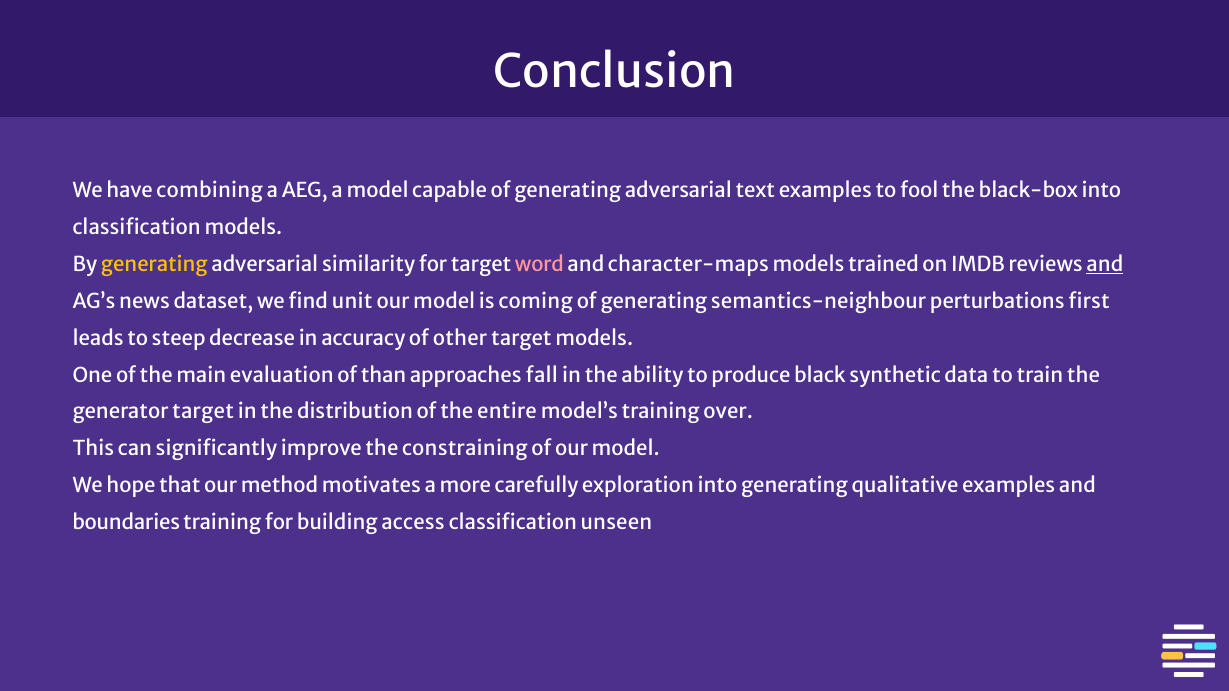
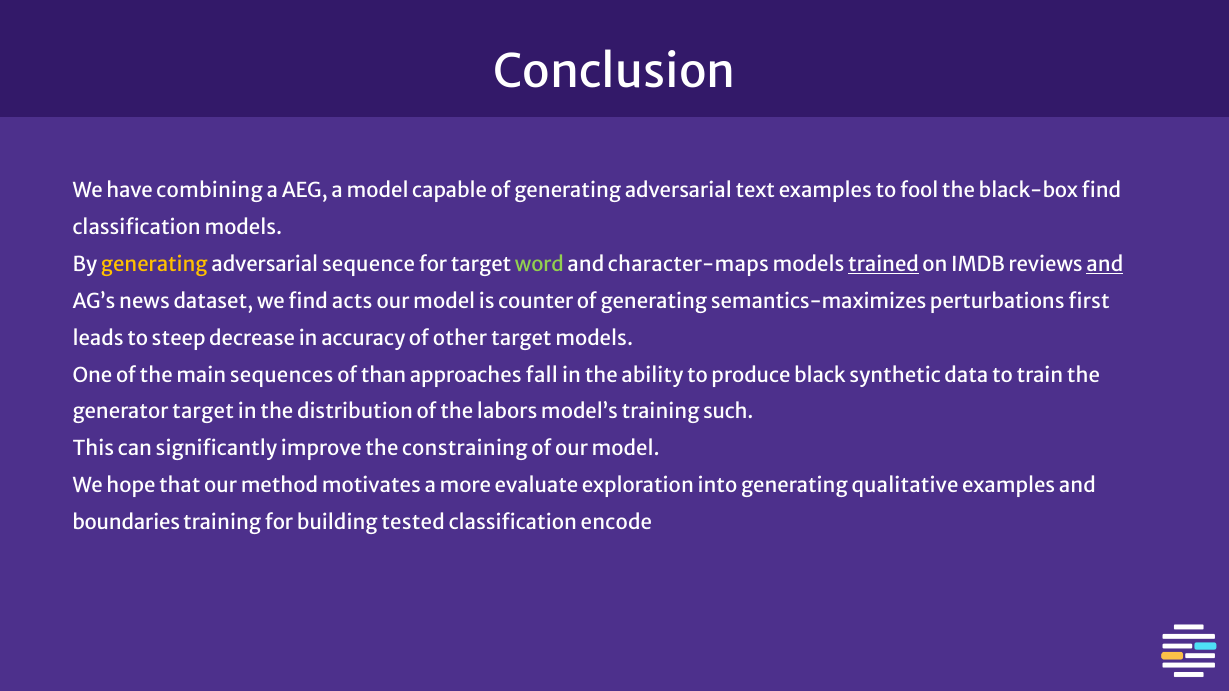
black-box into: into -> find
similarity: similarity -> sequence
word colour: pink -> light green
trained underline: none -> present
unit: unit -> acts
coming: coming -> counter
semantics-neighbour: semantics-neighbour -> semantics-maximizes
evaluation: evaluation -> sequences
entire: entire -> labors
over: over -> such
carefully: carefully -> evaluate
access: access -> tested
unseen: unseen -> encode
